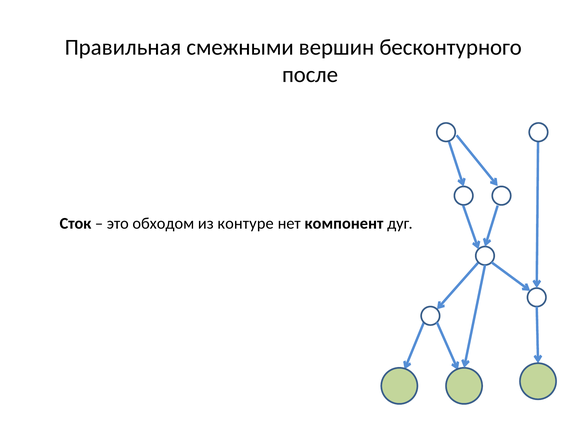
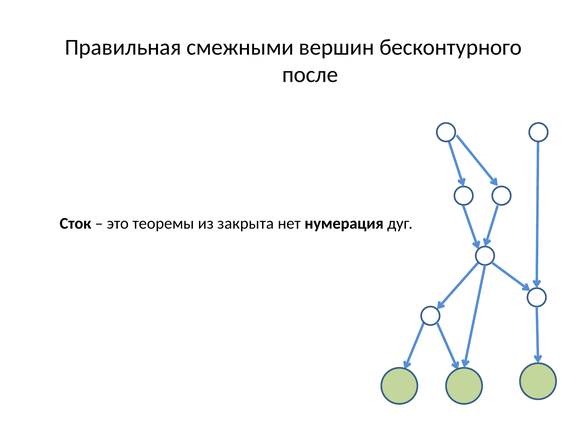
обходом: обходом -> теоремы
контуре: контуре -> закрыта
компонент: компонент -> нумерация
